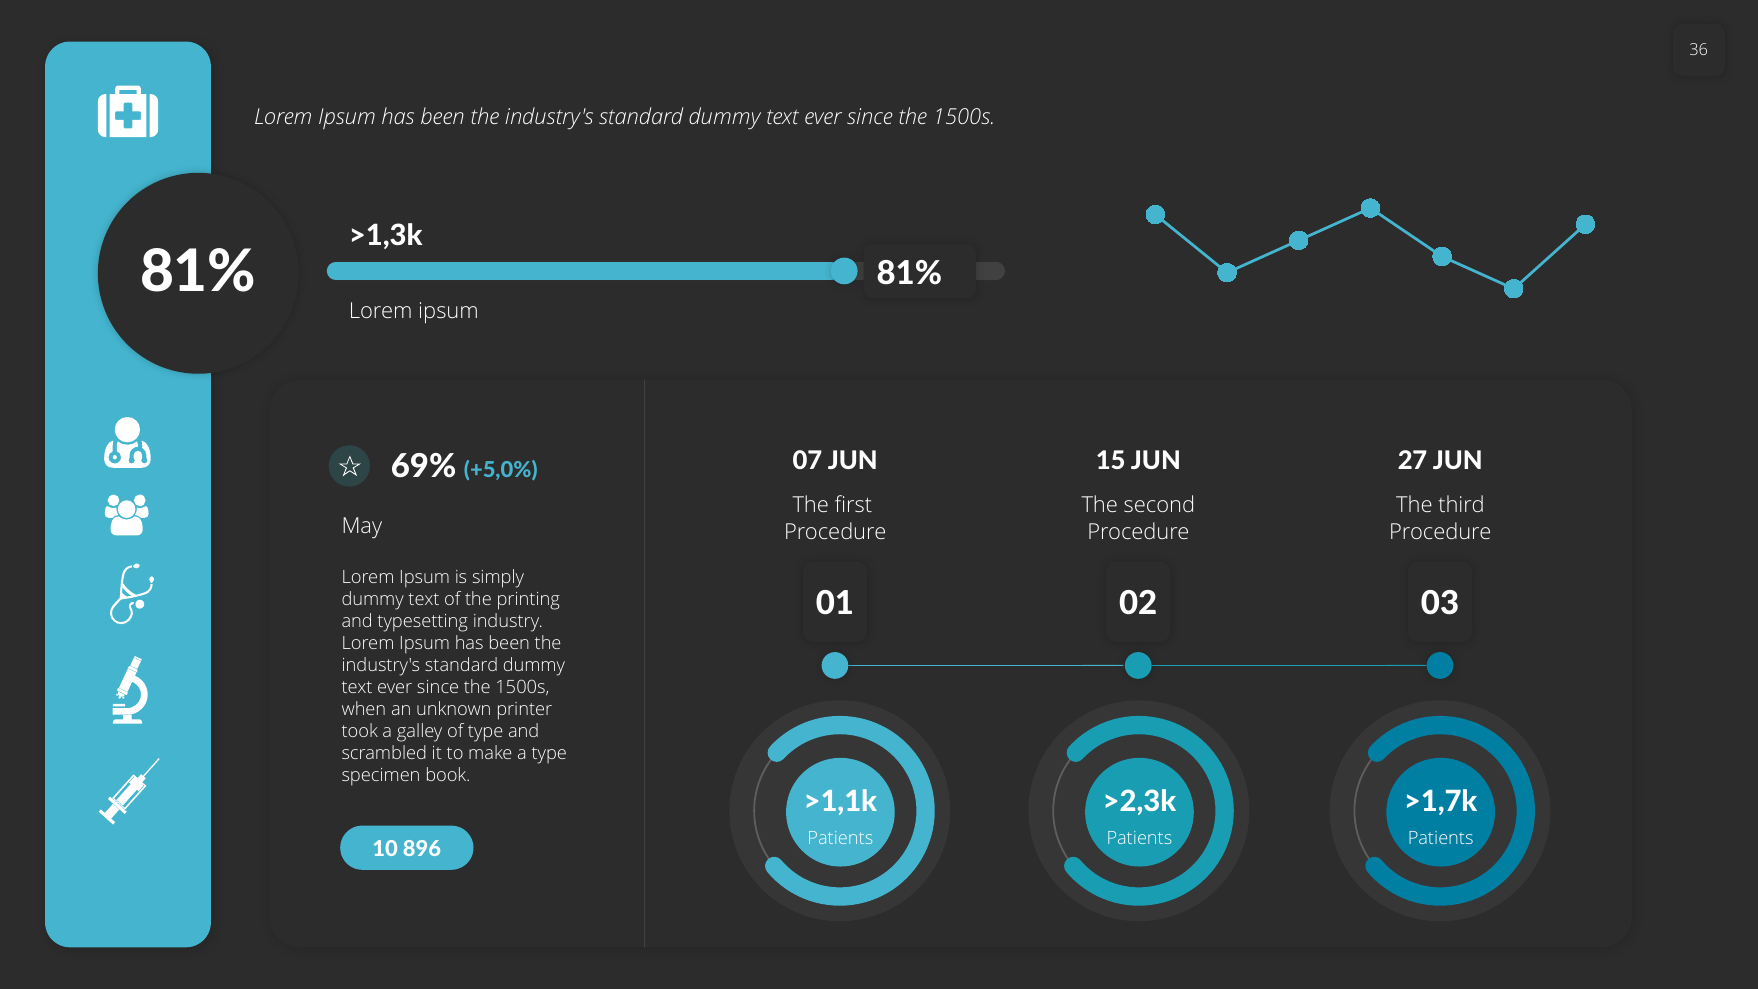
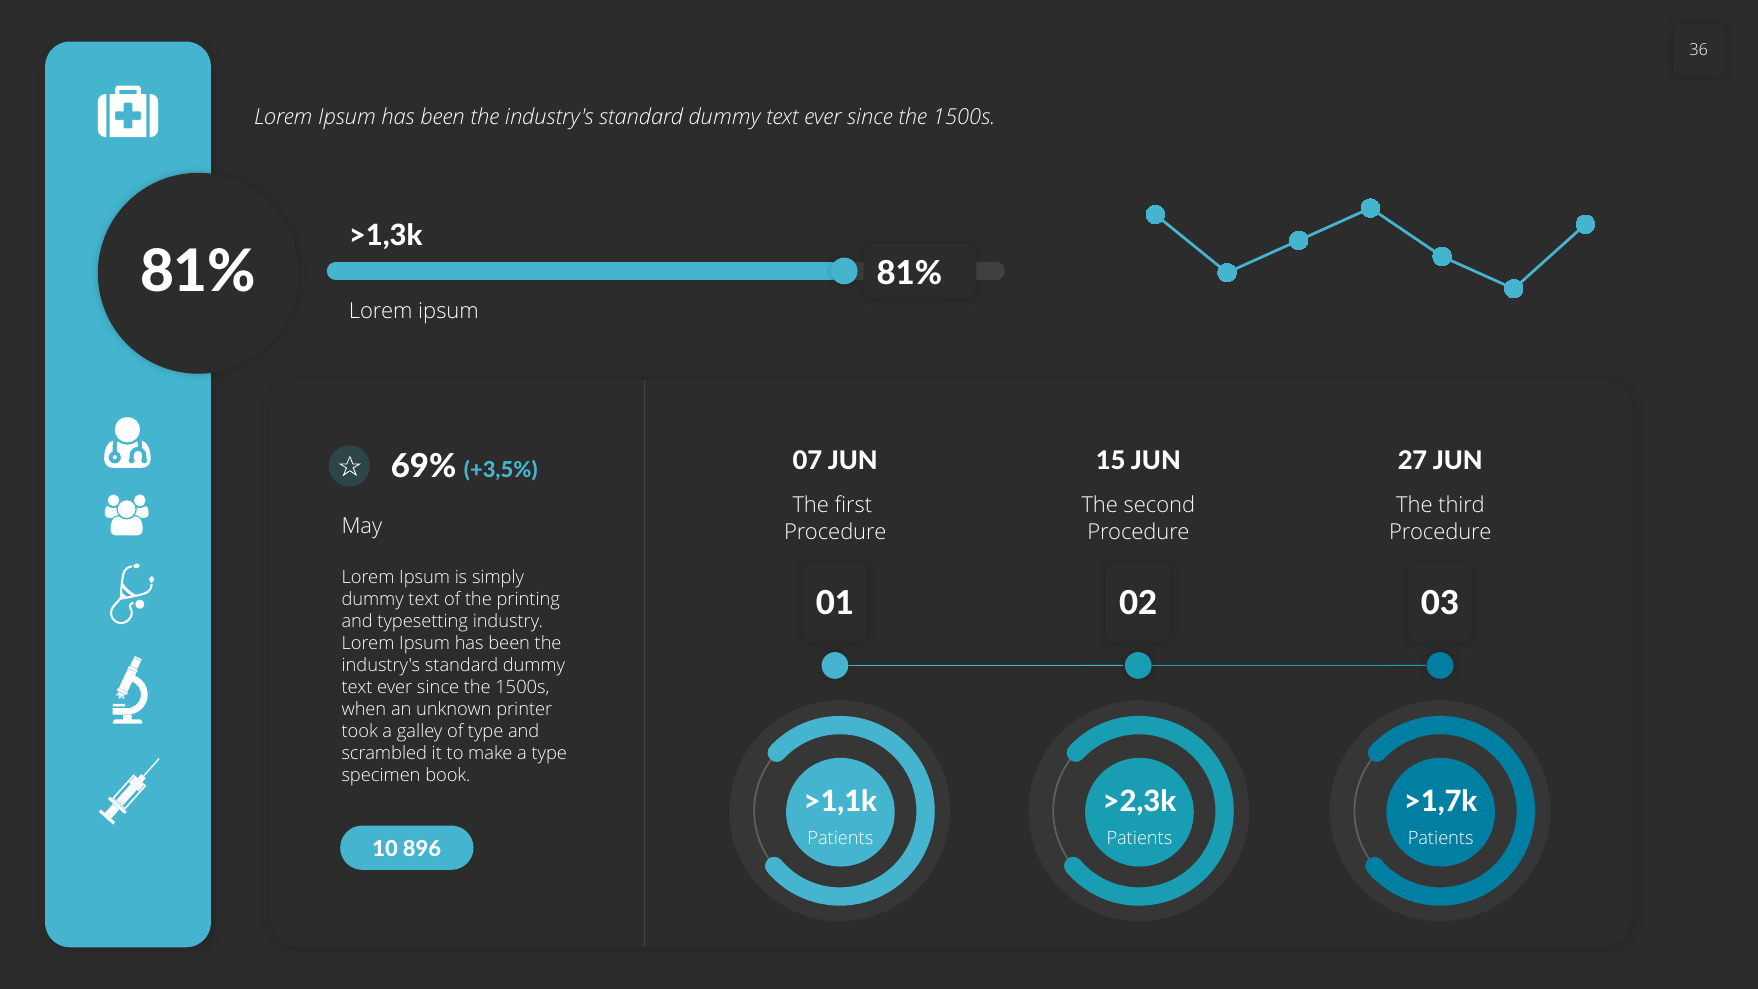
+5,0%: +5,0% -> +3,5%
